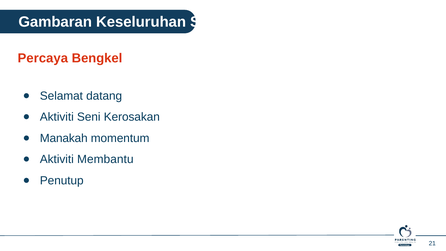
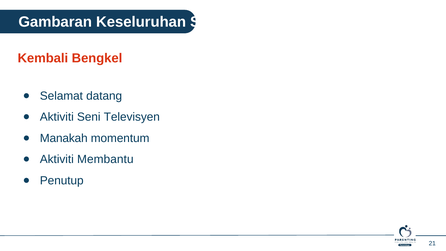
Percaya: Percaya -> Kembali
Kerosakan: Kerosakan -> Televisyen
